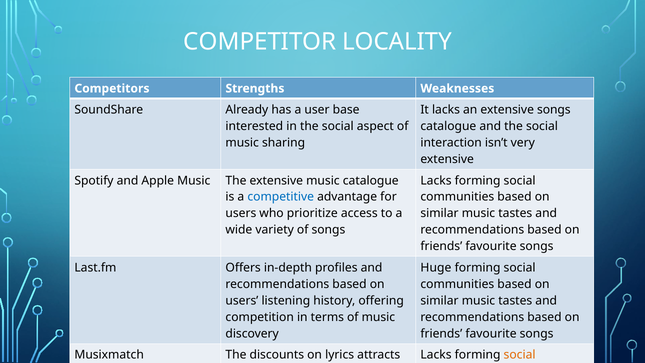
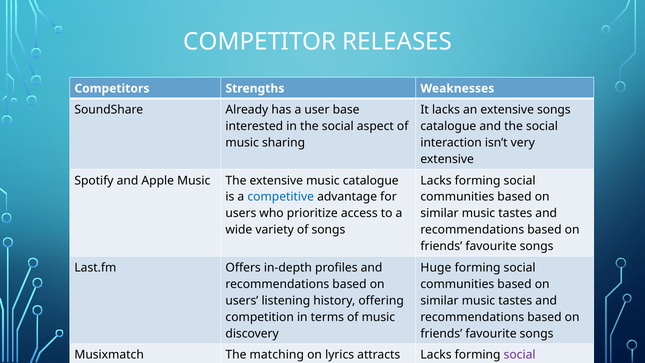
LOCALITY: LOCALITY -> RELEASES
discounts: discounts -> matching
social at (520, 355) colour: orange -> purple
